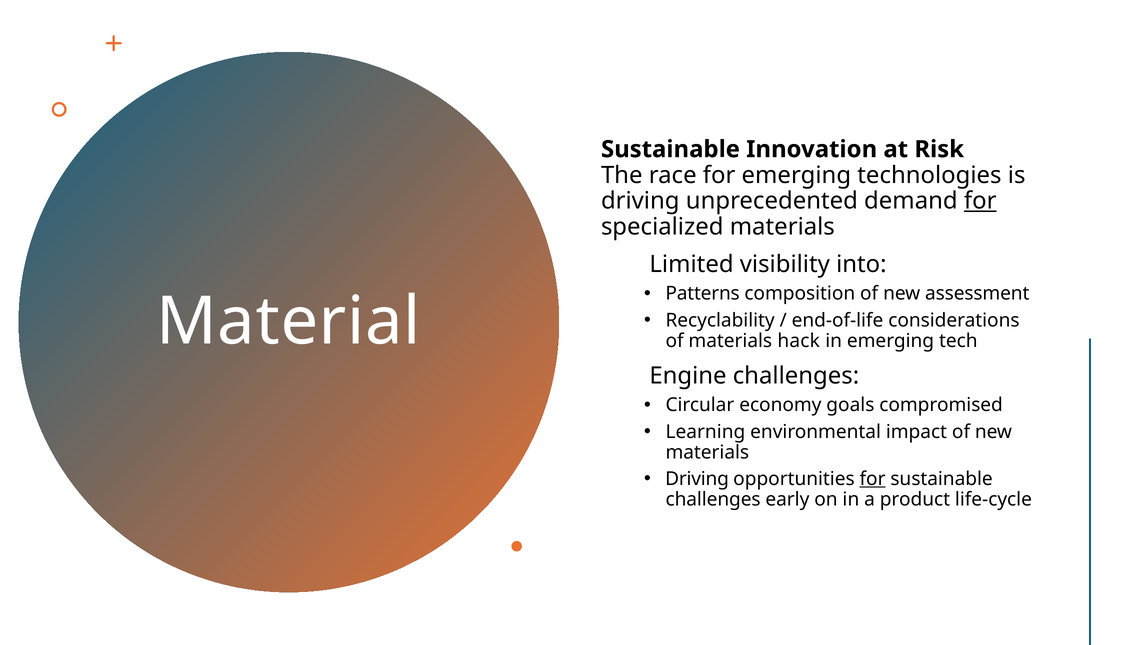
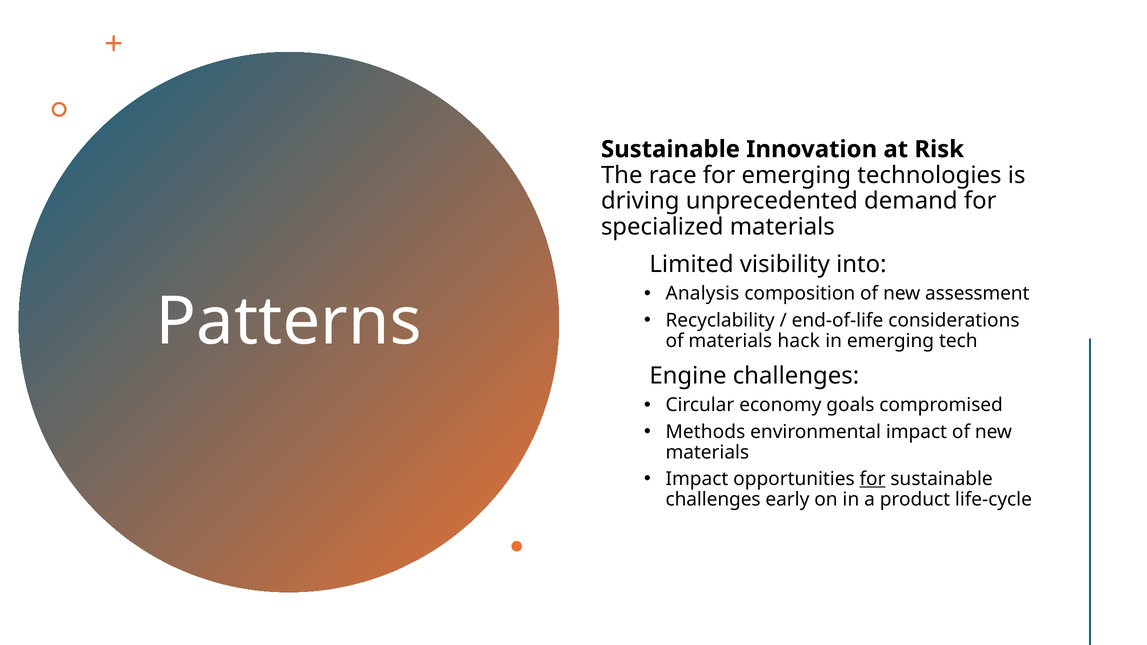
for at (980, 201) underline: present -> none
Patterns: Patterns -> Analysis
Material: Material -> Patterns
Learning: Learning -> Methods
Driving at (697, 479): Driving -> Impact
